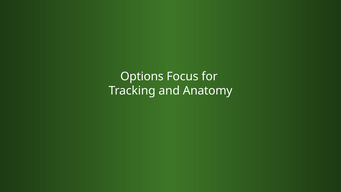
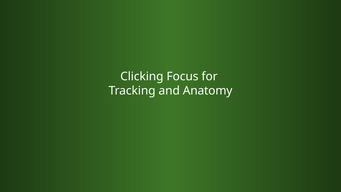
Options: Options -> Clicking
